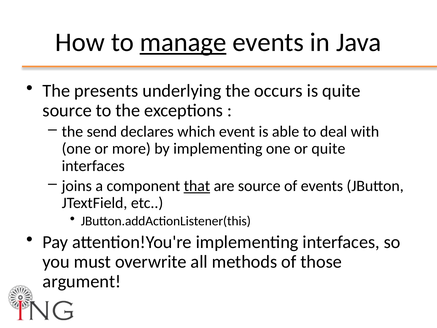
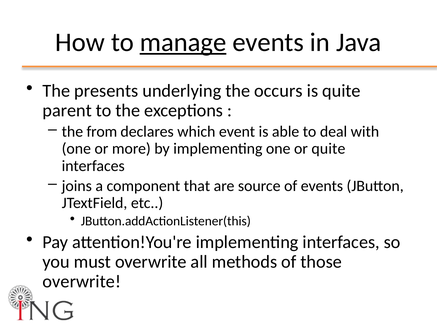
source at (67, 111): source -> parent
send: send -> from
that underline: present -> none
argument at (82, 281): argument -> overwrite
